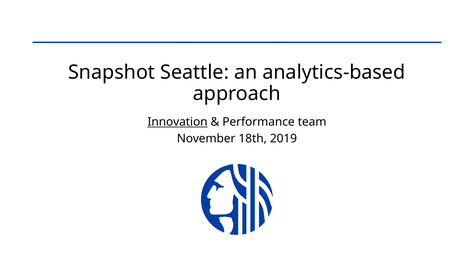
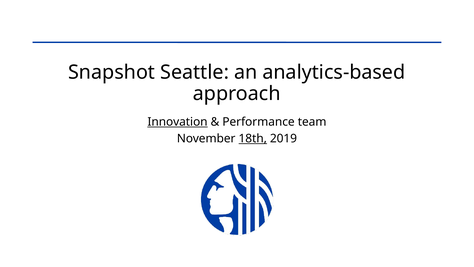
18th underline: none -> present
